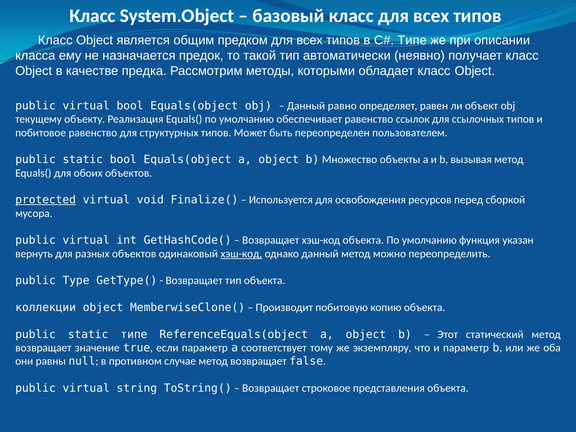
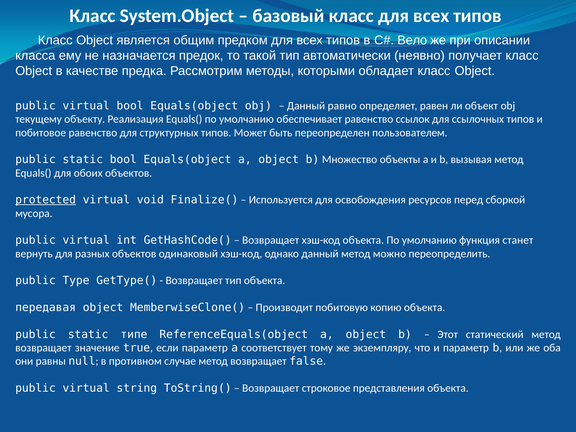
Типе at (412, 40): Типе -> Вело
указан: указан -> станет
хэш-код at (241, 254) underline: present -> none
коллекции: коллекции -> передавая
